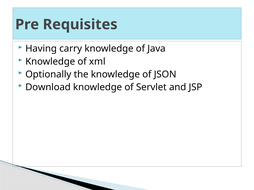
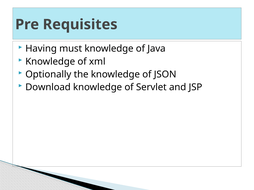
carry: carry -> must
